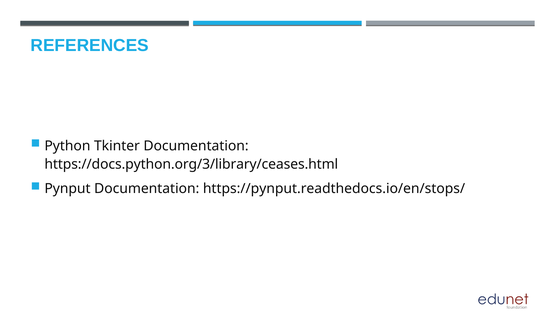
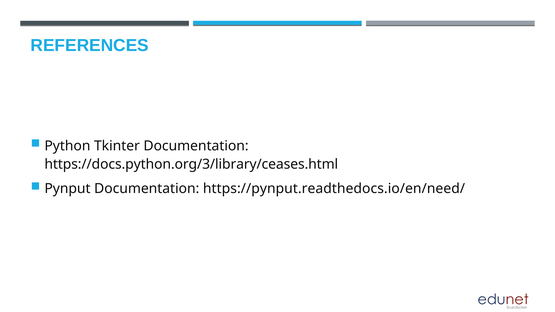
https://pynput.readthedocs.io/en/stops/: https://pynput.readthedocs.io/en/stops/ -> https://pynput.readthedocs.io/en/need/
